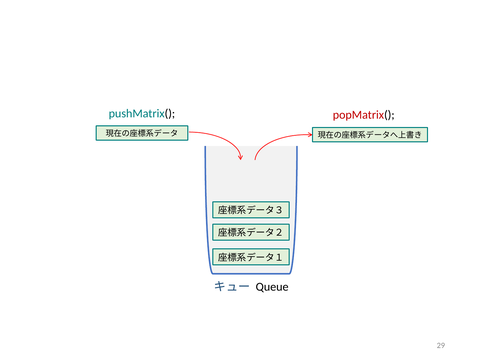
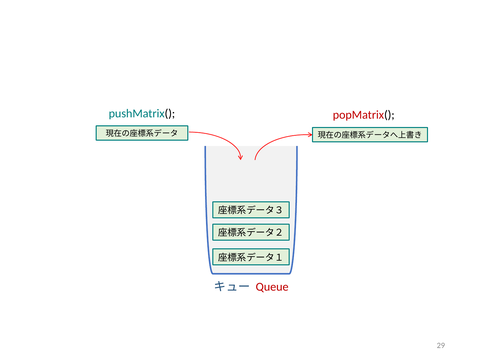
Queue colour: black -> red
